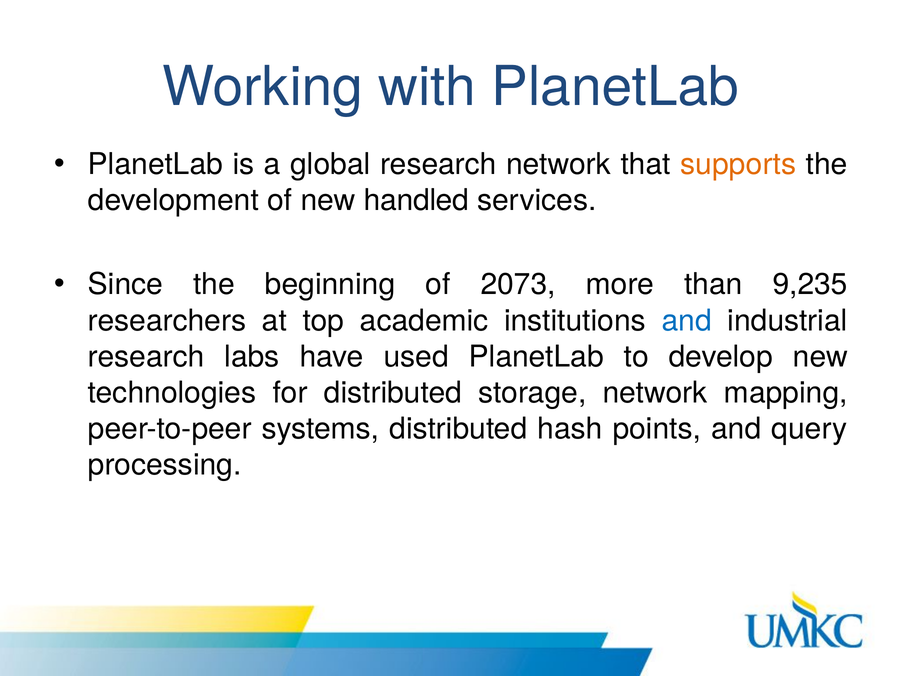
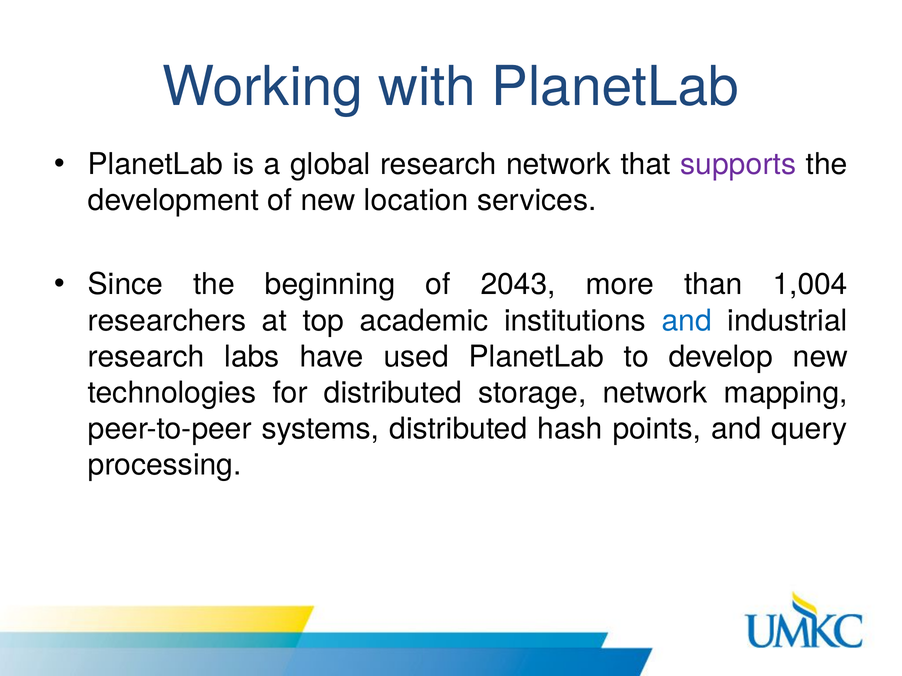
supports colour: orange -> purple
handled: handled -> location
2073: 2073 -> 2043
9,235: 9,235 -> 1,004
